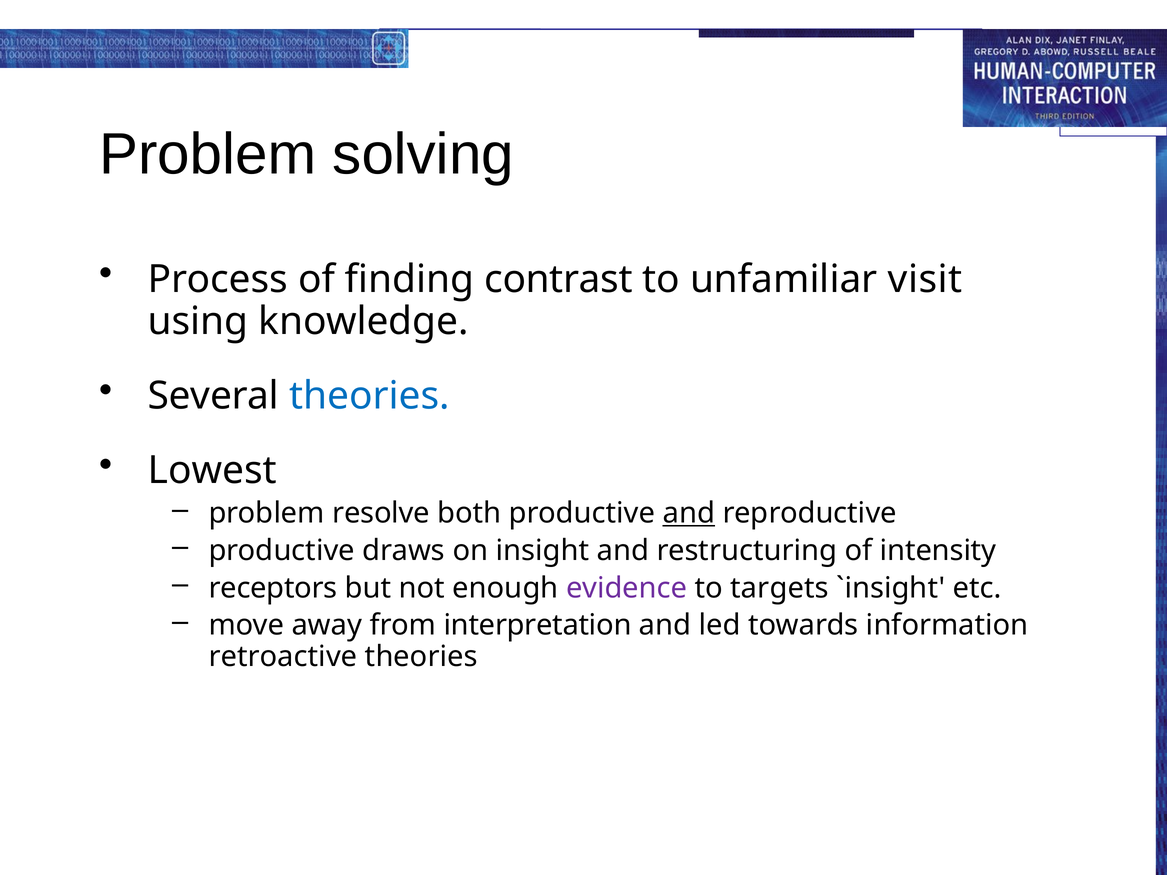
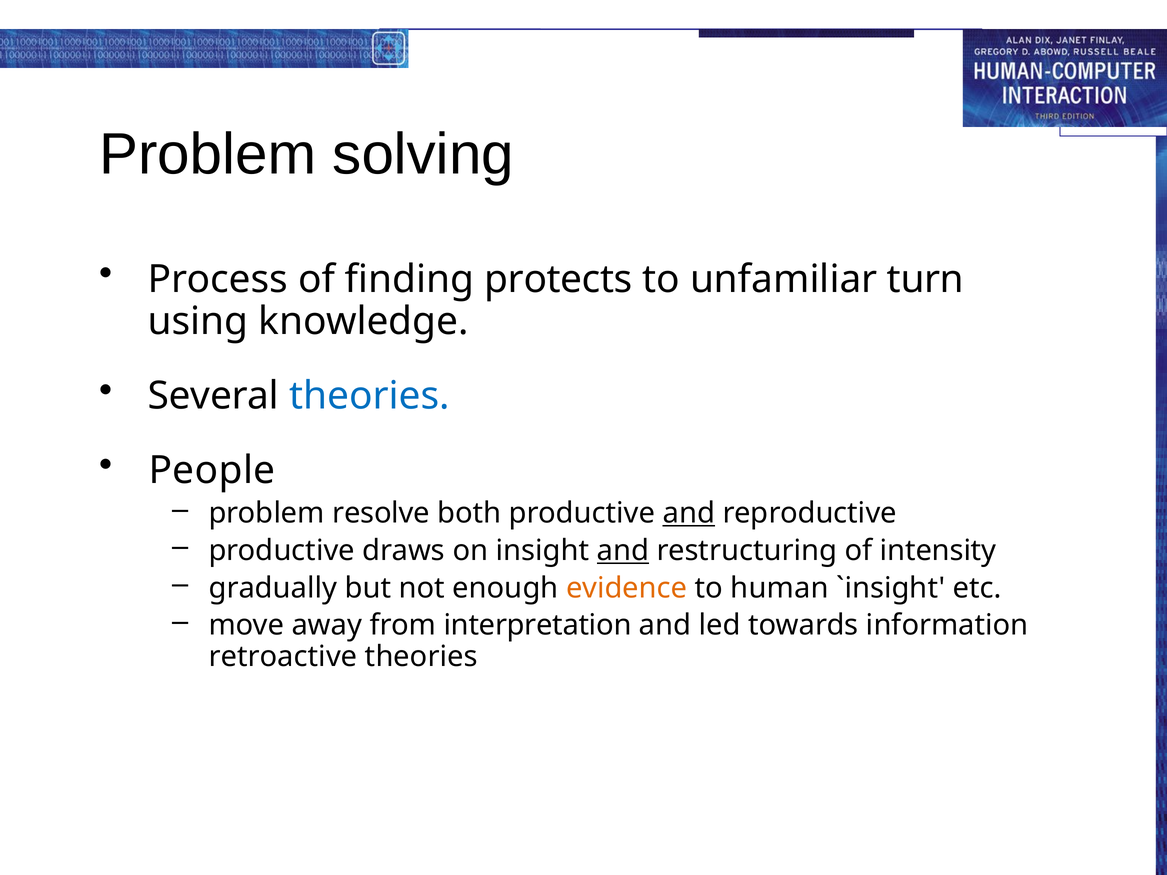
contrast: contrast -> protects
visit: visit -> turn
Lowest: Lowest -> People
and at (623, 551) underline: none -> present
receptors: receptors -> gradually
evidence colour: purple -> orange
targets: targets -> human
